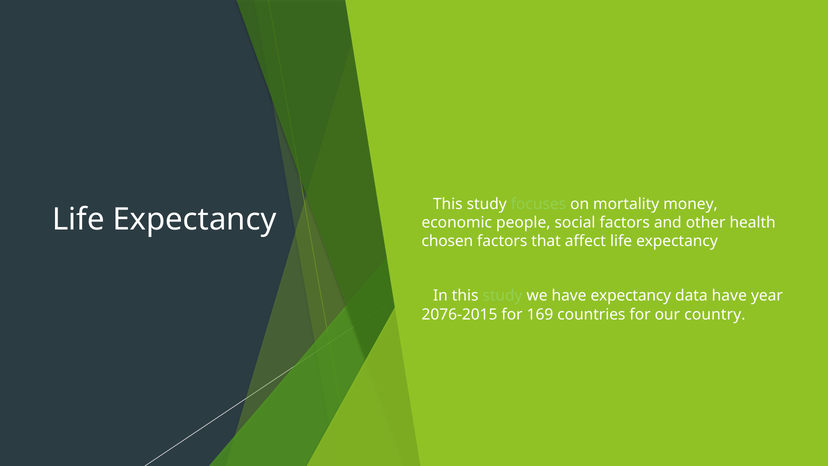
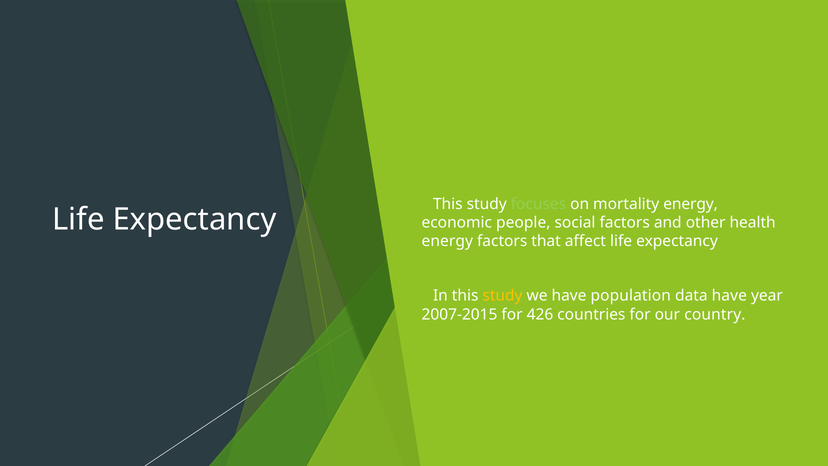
mortality money: money -> energy
chosen at (447, 241): chosen -> energy
study at (502, 296) colour: light green -> yellow
have expectancy: expectancy -> population
2076-2015: 2076-2015 -> 2007-2015
169: 169 -> 426
